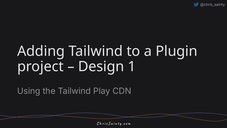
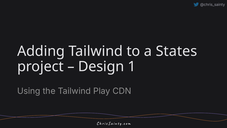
Plugin: Plugin -> States
